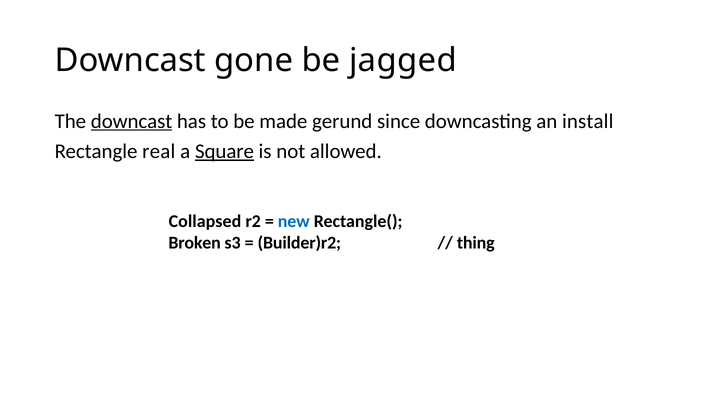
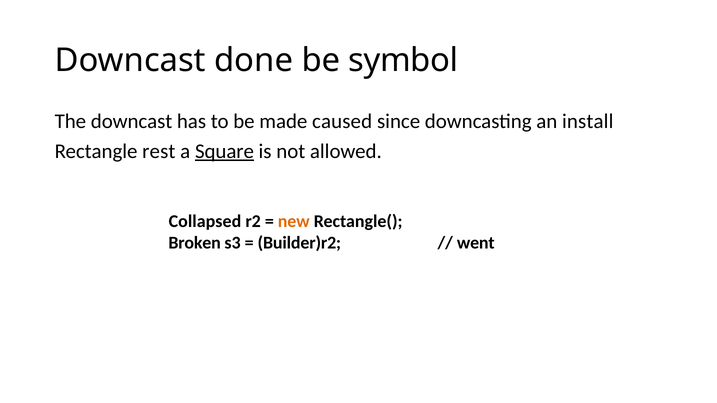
gone: gone -> done
jagged: jagged -> symbol
downcast at (132, 121) underline: present -> none
gerund: gerund -> caused
real: real -> rest
new colour: blue -> orange
thing: thing -> went
